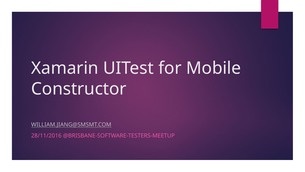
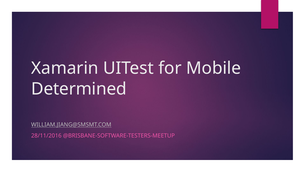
Constructor: Constructor -> Determined
